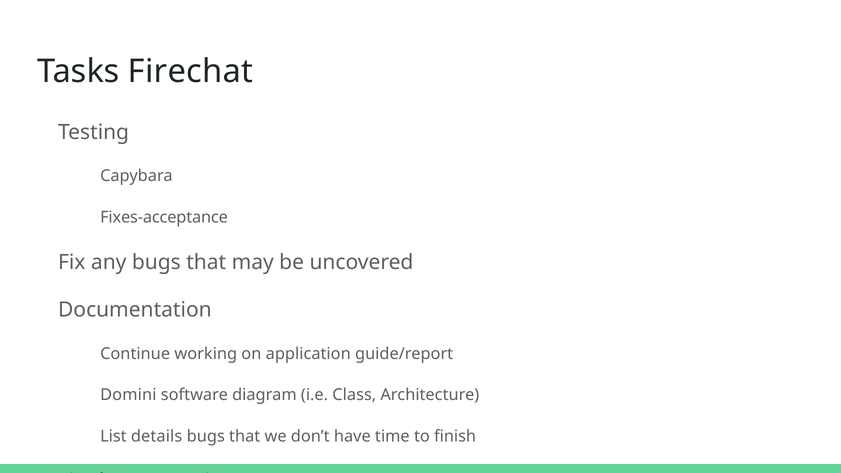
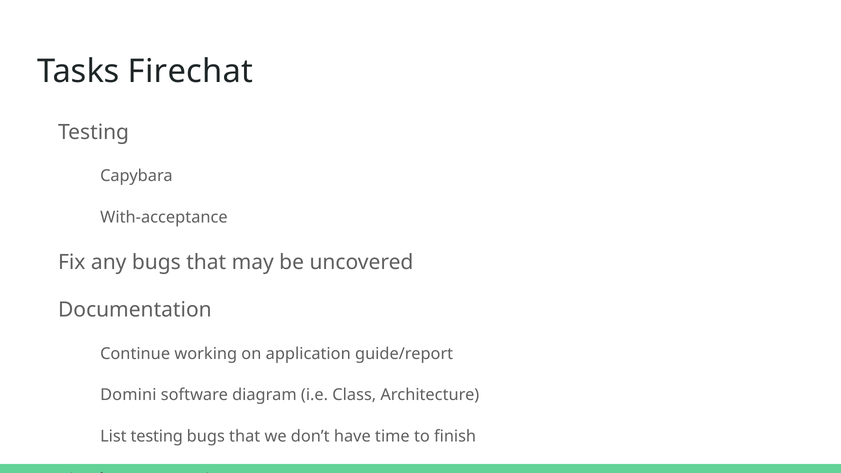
Fixes-acceptance: Fixes-acceptance -> With-acceptance
List details: details -> testing
